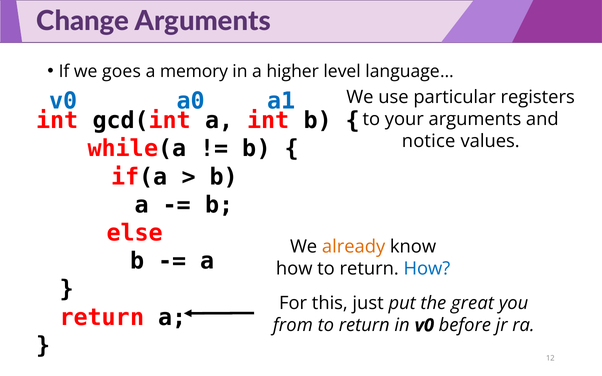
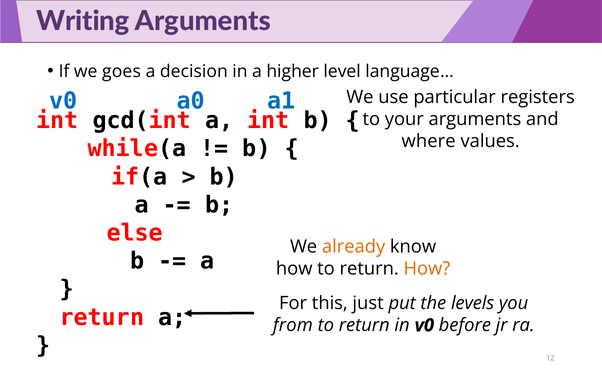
Change: Change -> Writing
memory: memory -> decision
notice: notice -> where
How at (427, 269) colour: blue -> orange
great: great -> levels
